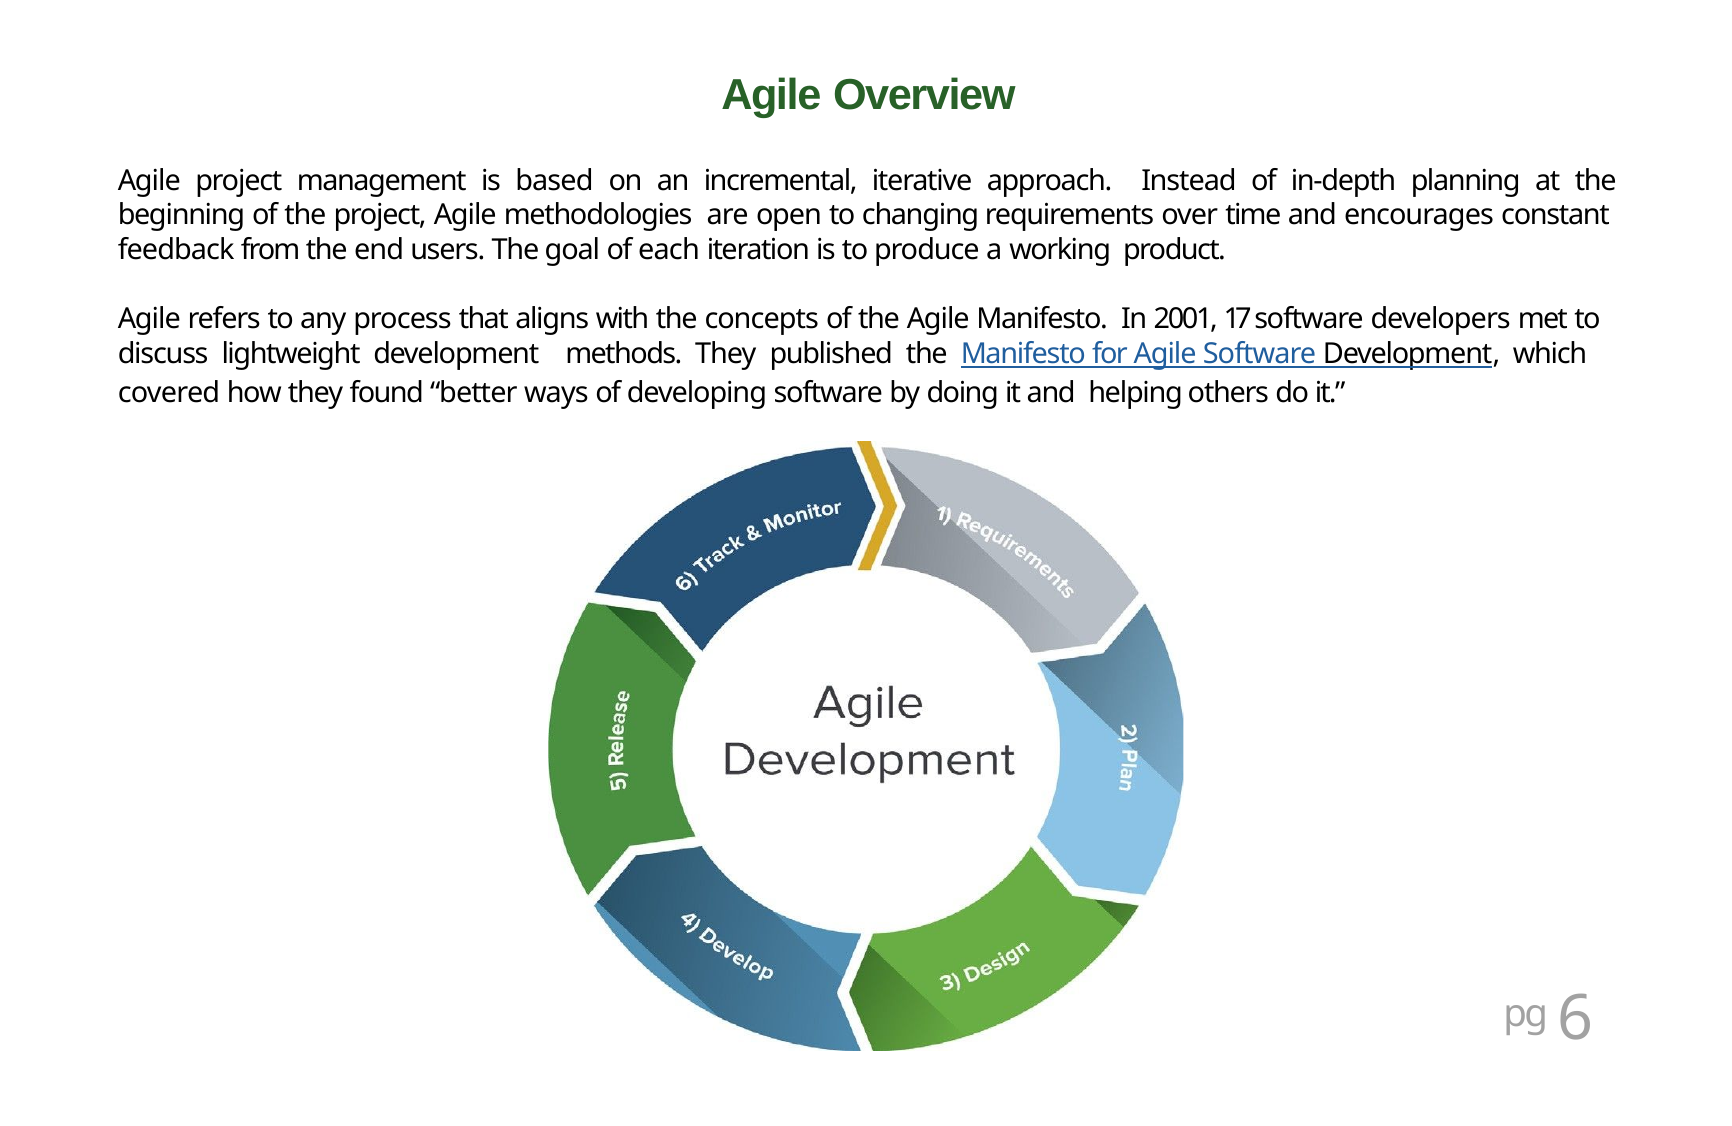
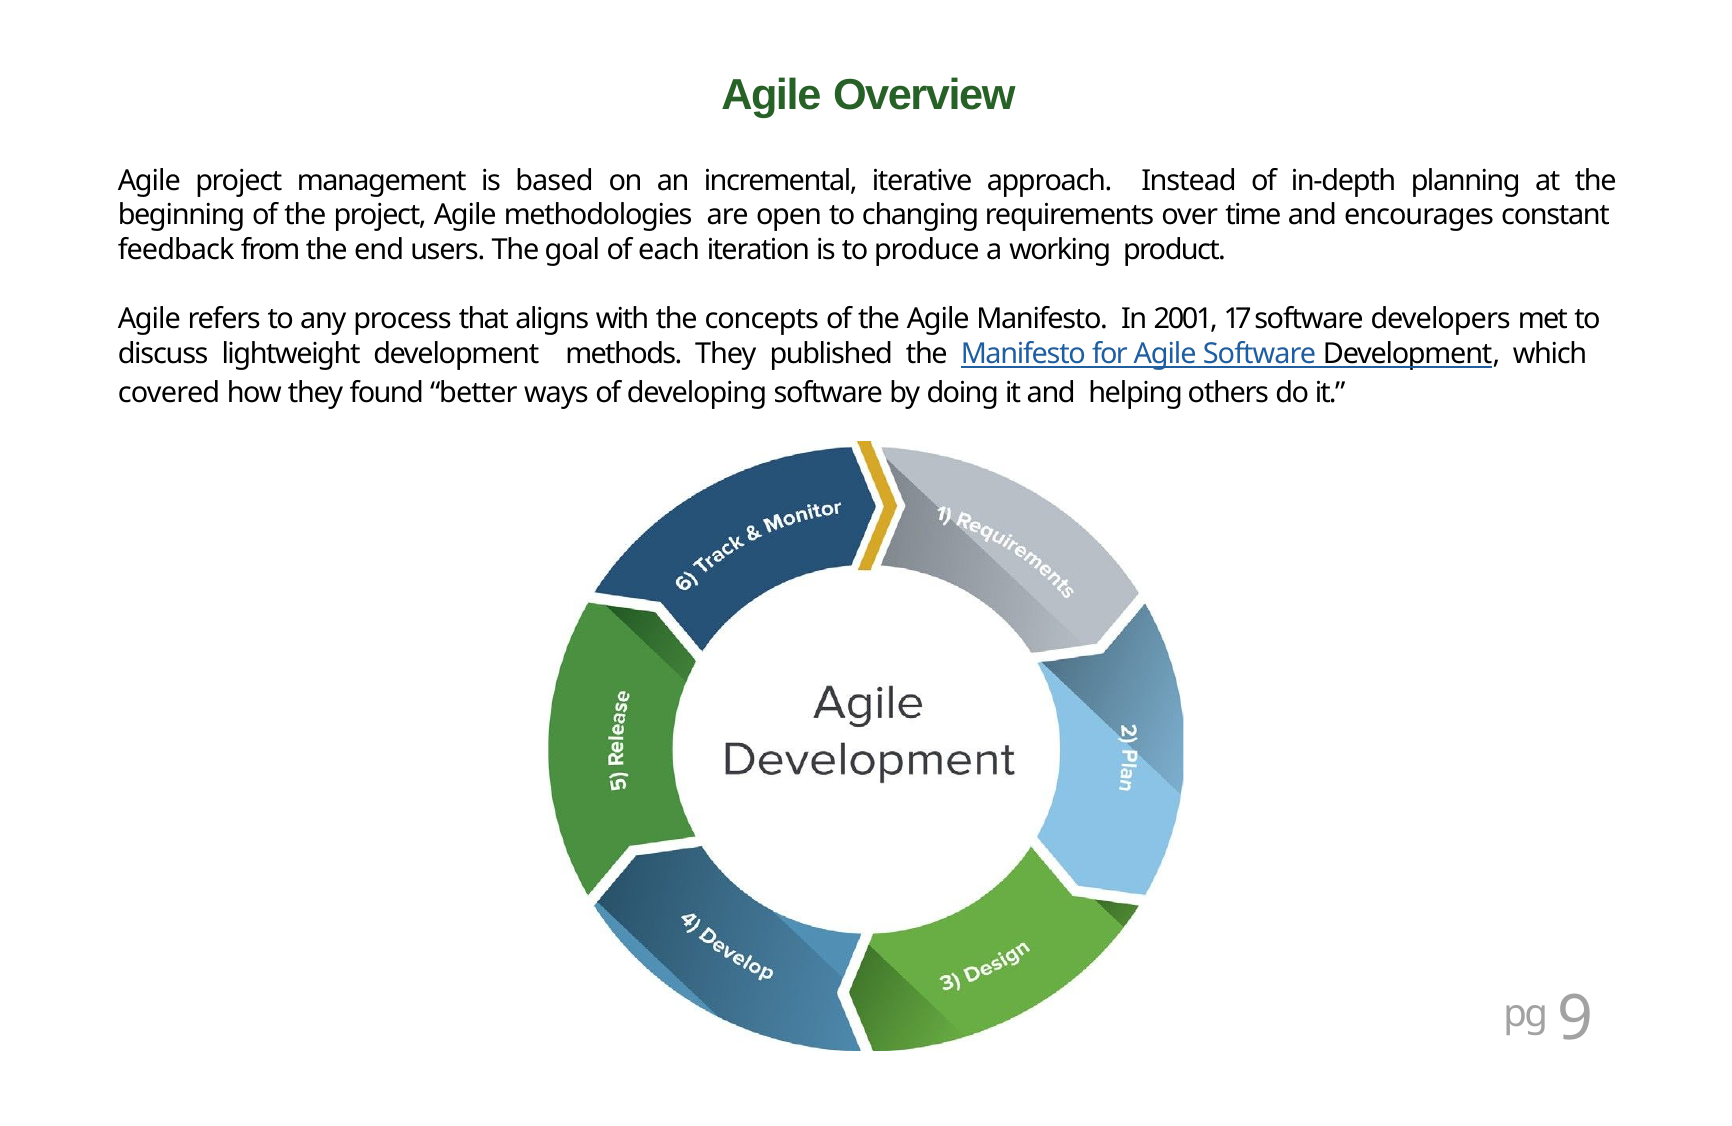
6: 6 -> 9
